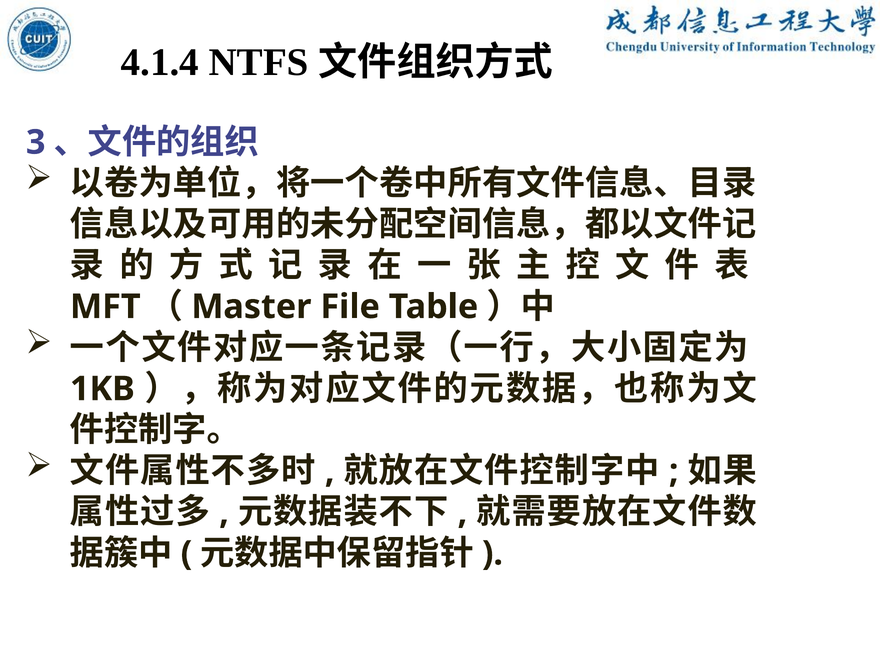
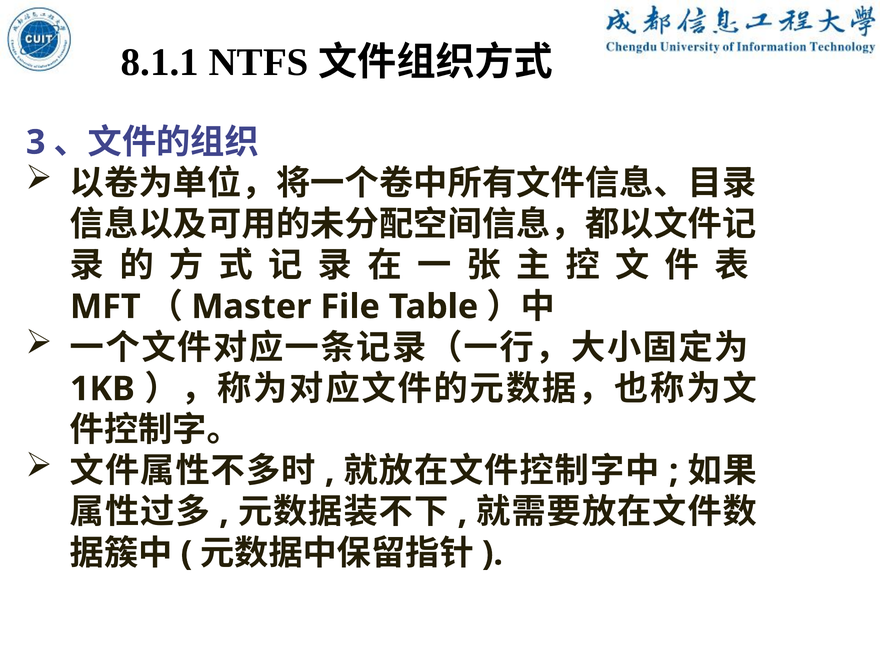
4.1.4: 4.1.4 -> 8.1.1
